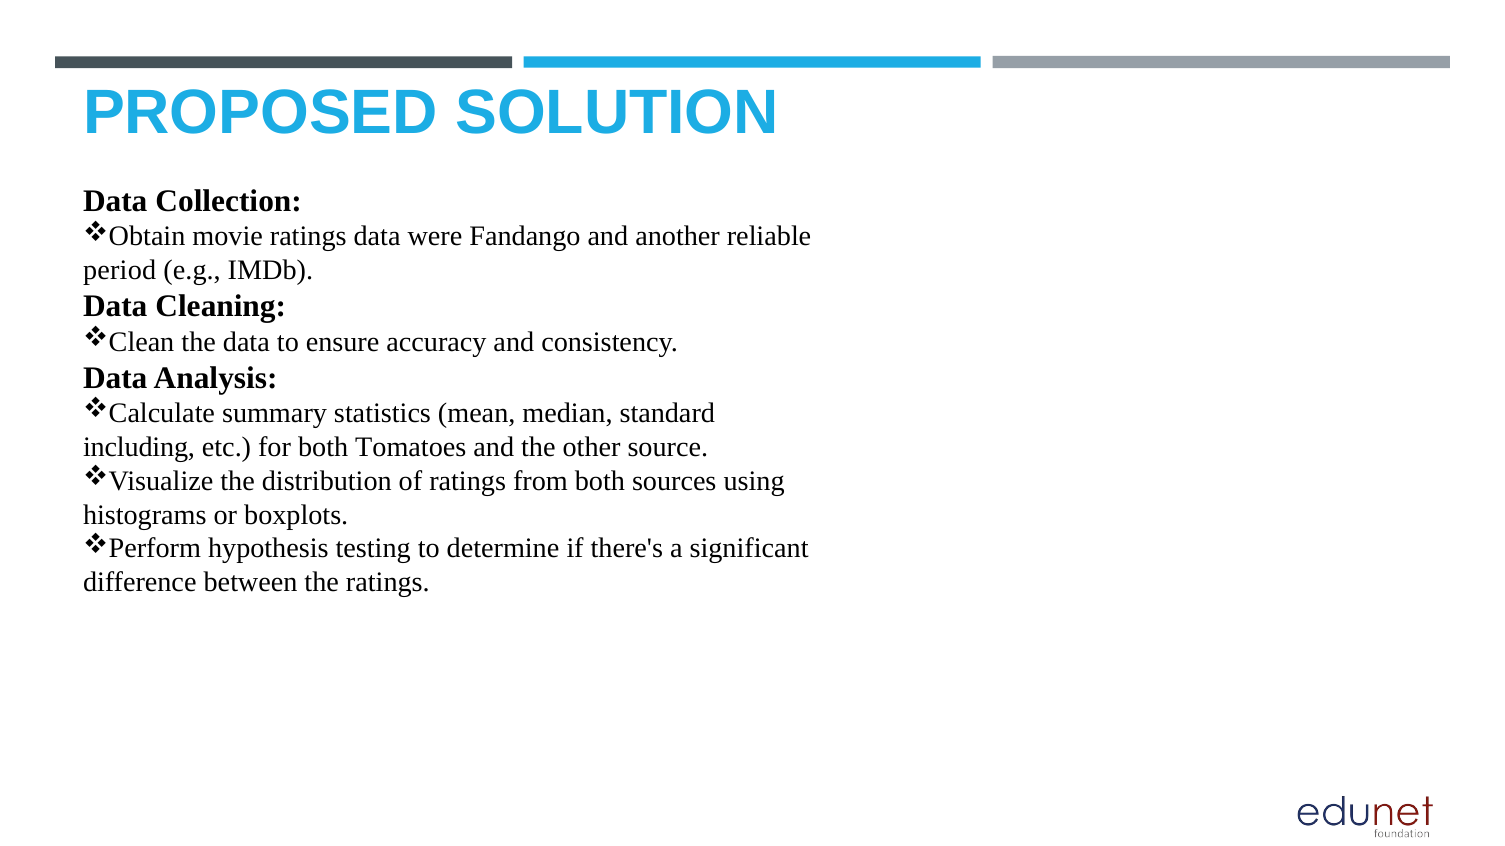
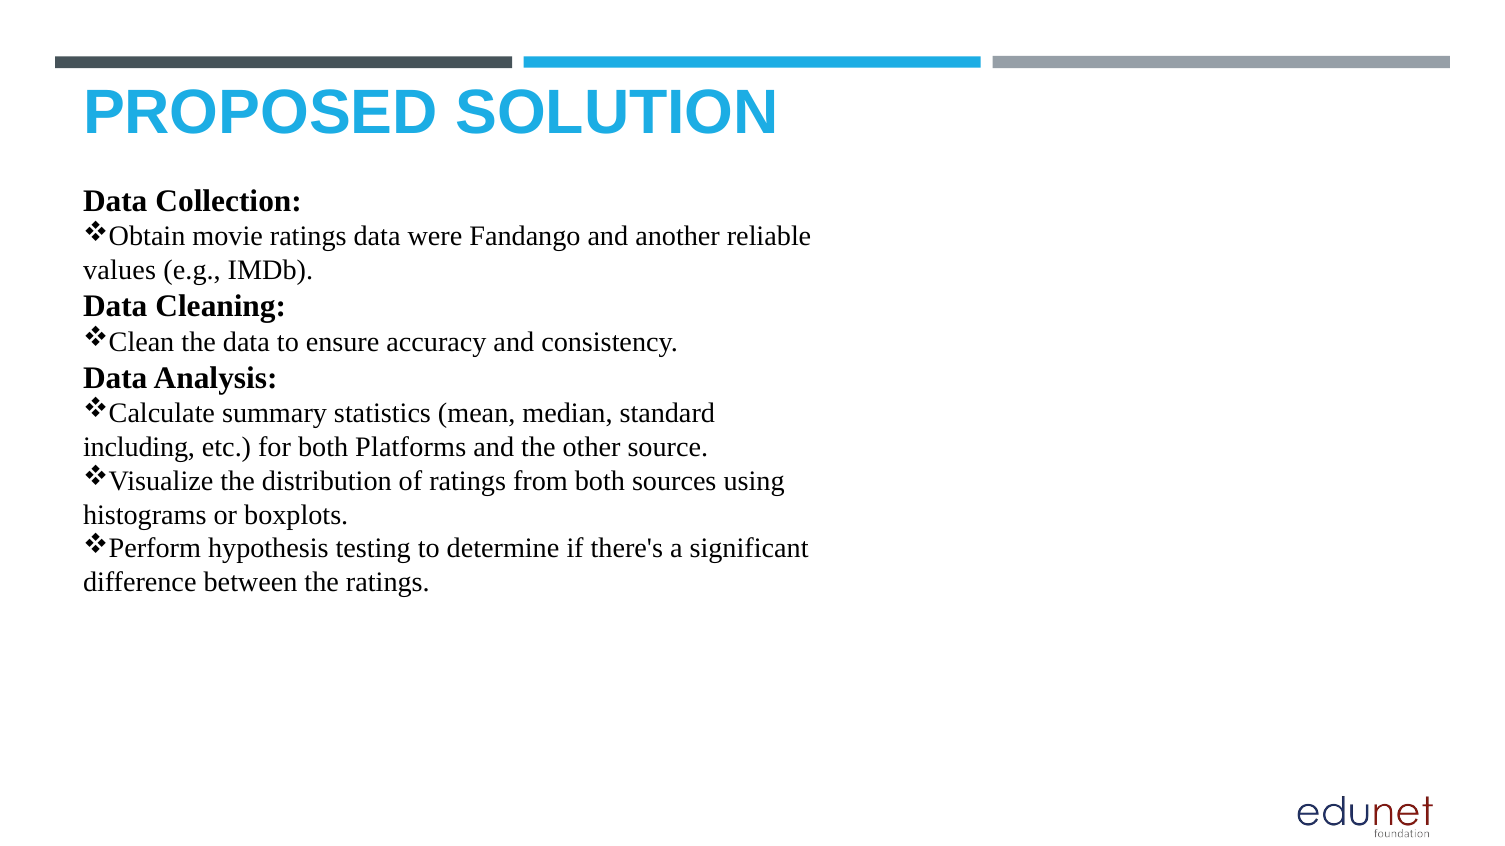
period: period -> values
Tomatoes: Tomatoes -> Platforms
